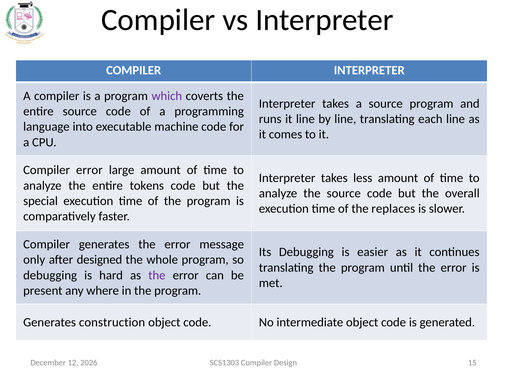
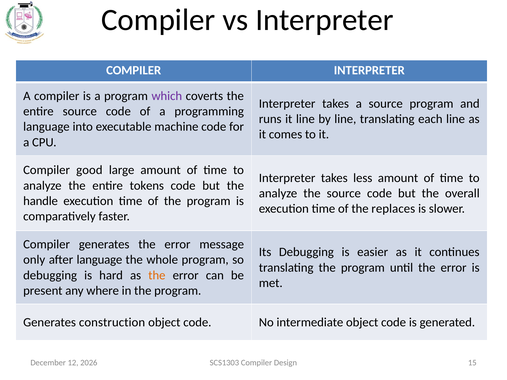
Compiler error: error -> good
special: special -> handle
after designed: designed -> language
the at (157, 275) colour: purple -> orange
